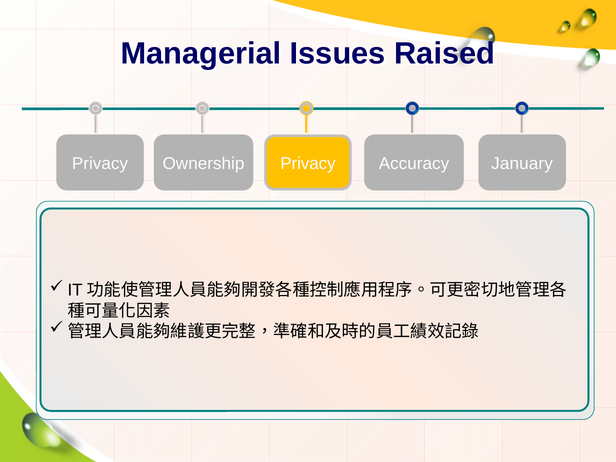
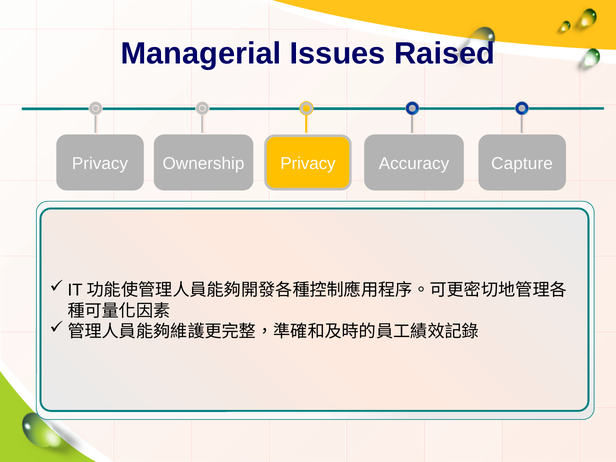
January: January -> Capture
